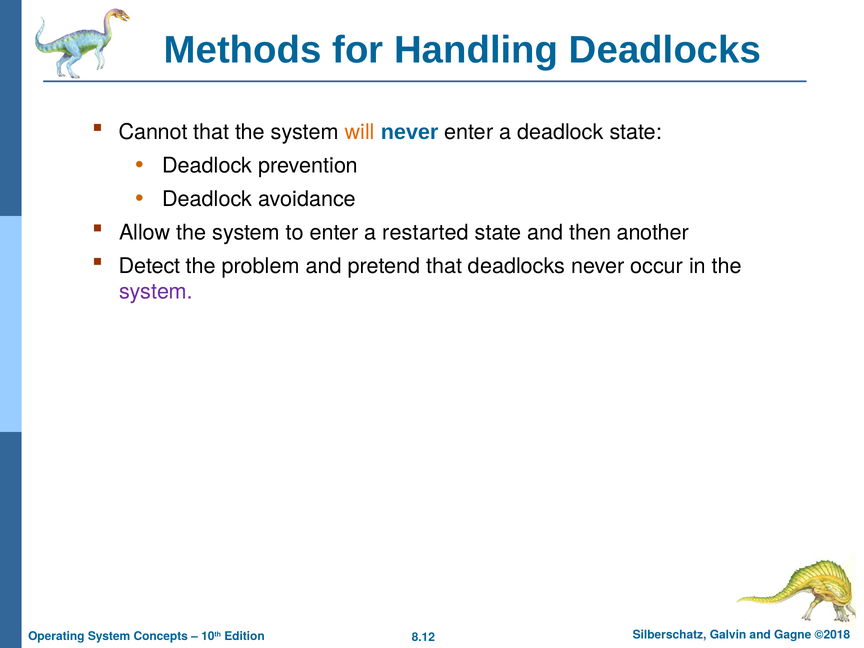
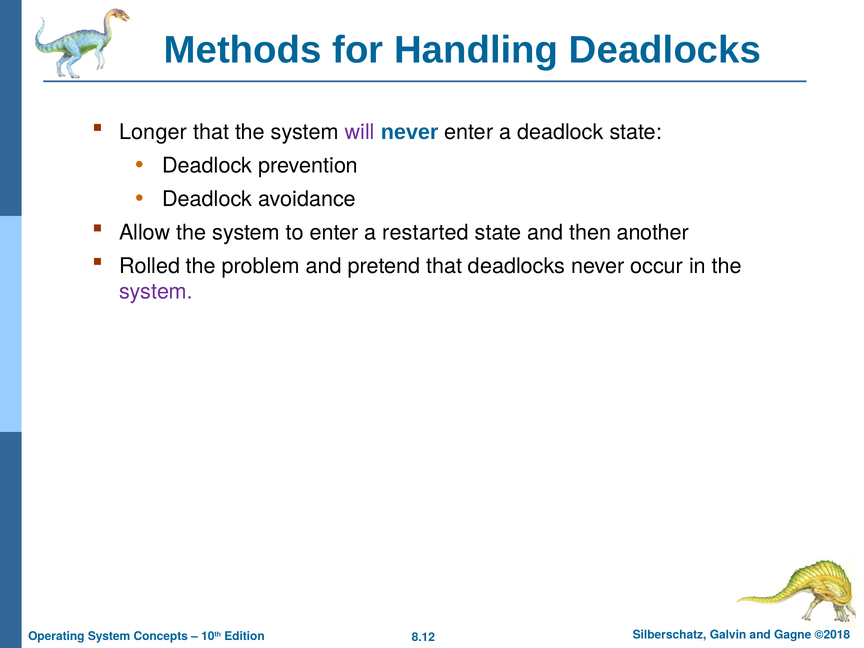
Cannot: Cannot -> Longer
will colour: orange -> purple
Detect: Detect -> Rolled
